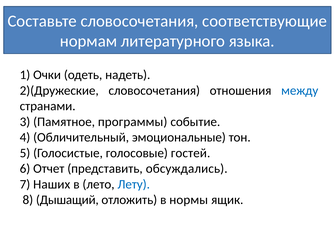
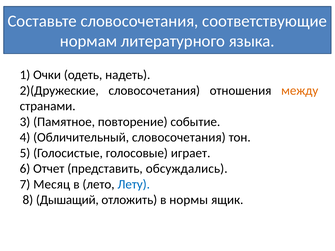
между colour: blue -> orange
программы: программы -> повторение
Обличительный эмоциональные: эмоциональные -> словосочетания
гостей: гостей -> играет
Наших: Наших -> Месяц
